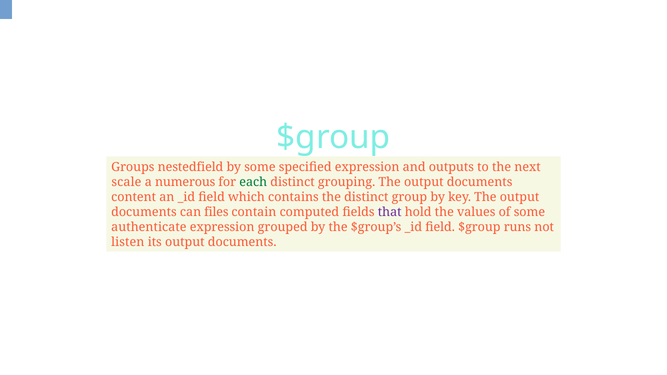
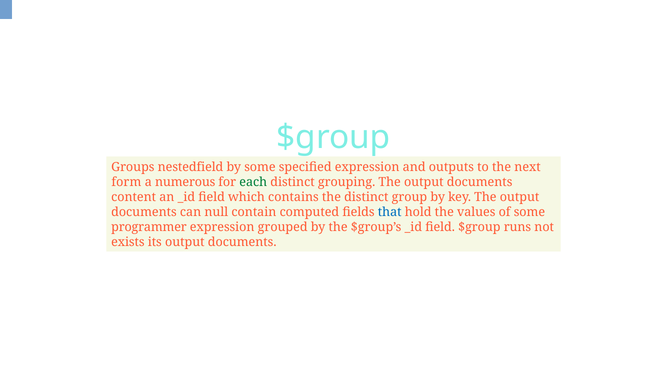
scale: scale -> form
files: files -> null
that colour: purple -> blue
authenticate: authenticate -> programmer
listen: listen -> exists
